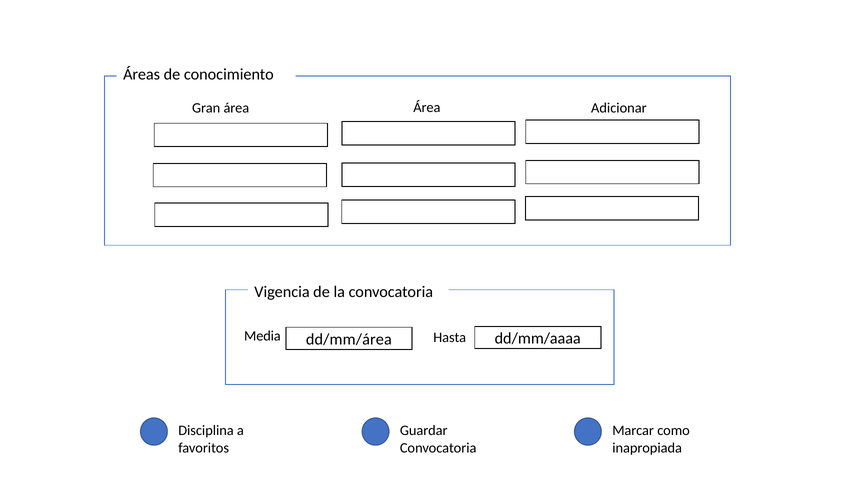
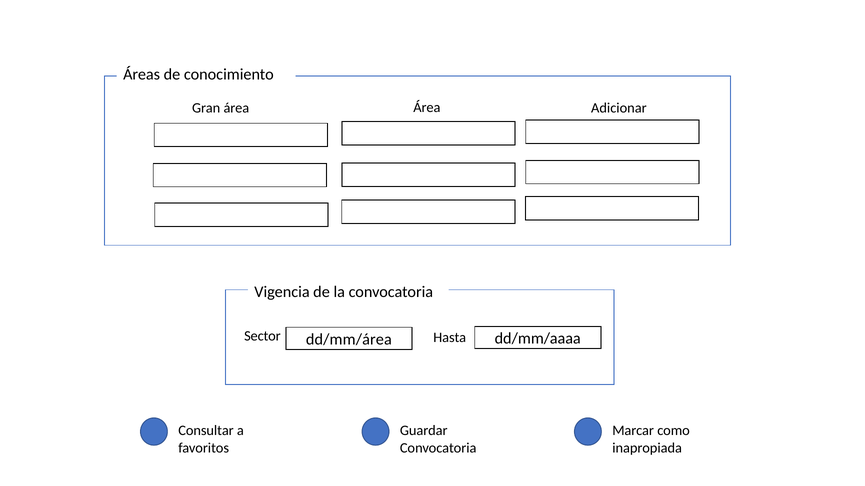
Media: Media -> Sector
Disciplina: Disciplina -> Consultar
